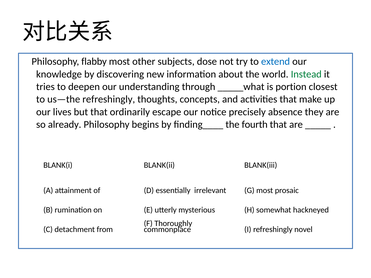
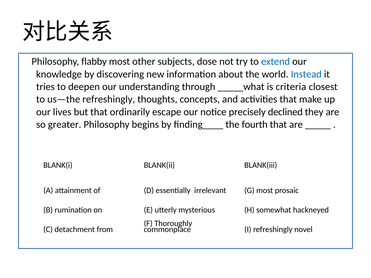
Instead colour: green -> blue
portion: portion -> criteria
absence: absence -> declined
already: already -> greater
